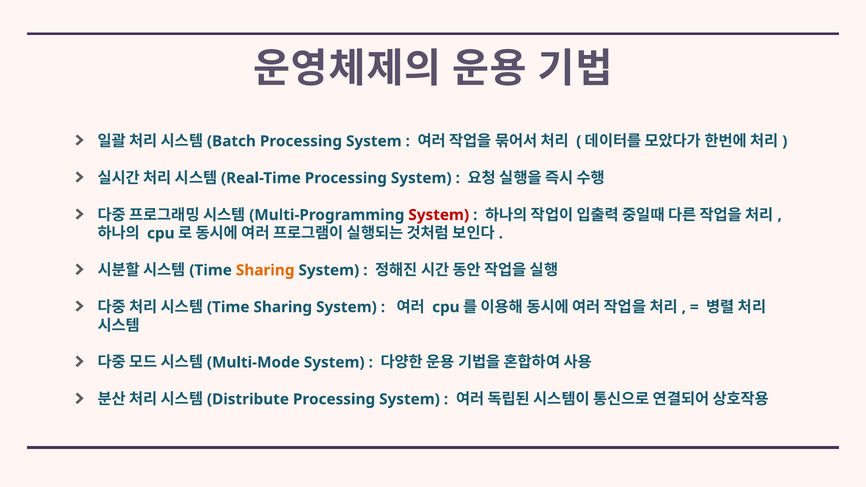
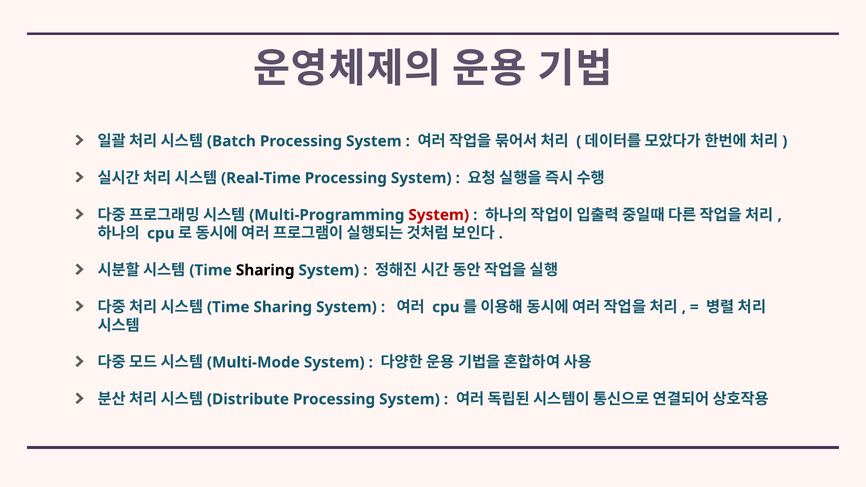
Sharing at (265, 270) colour: orange -> black
